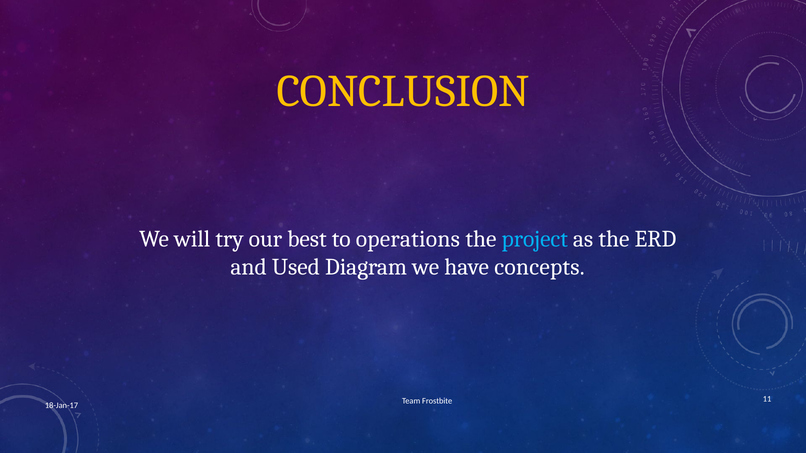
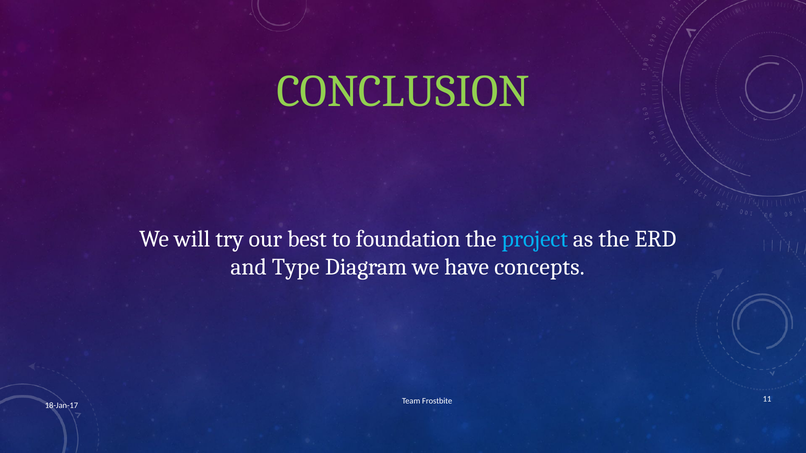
CONCLUSION colour: yellow -> light green
operations: operations -> foundation
Used: Used -> Type
